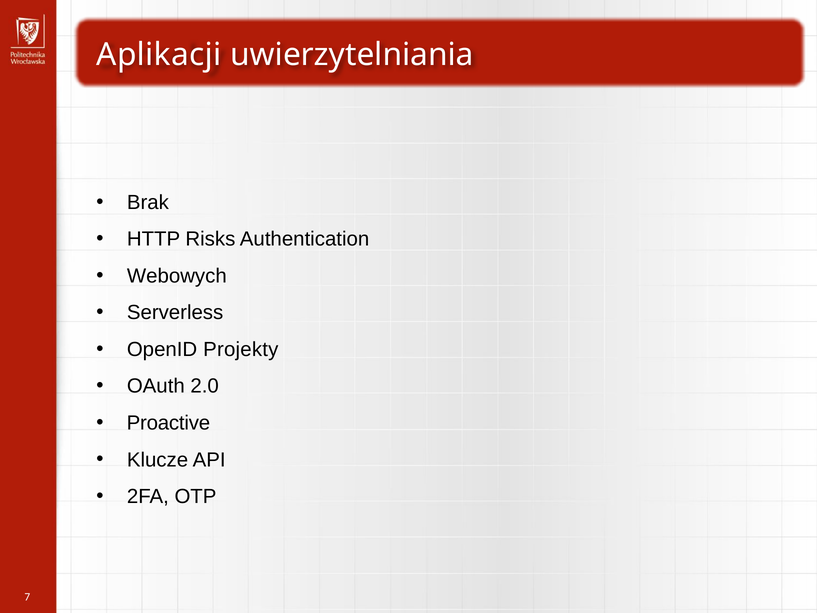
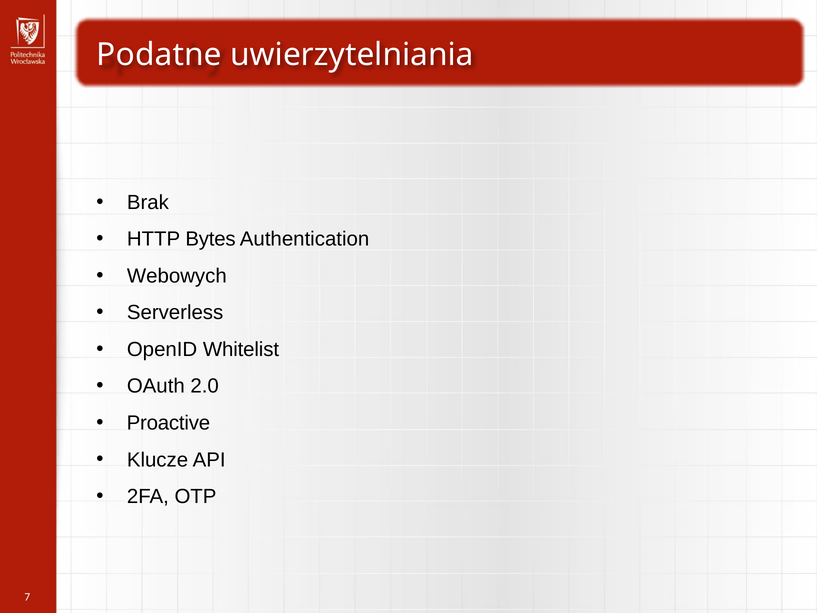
Aplikacji: Aplikacji -> Podatne
Risks: Risks -> Bytes
Projekty: Projekty -> Whitelist
